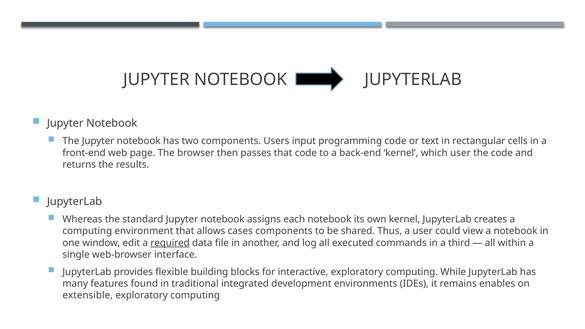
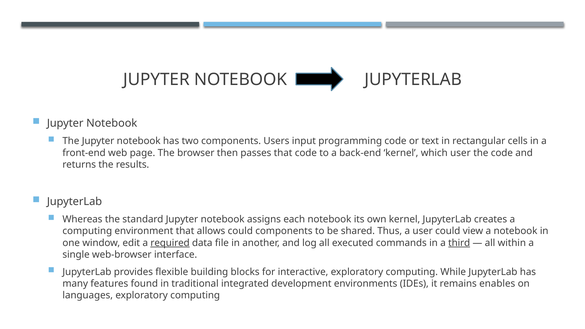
allows cases: cases -> could
third underline: none -> present
extensible: extensible -> languages
